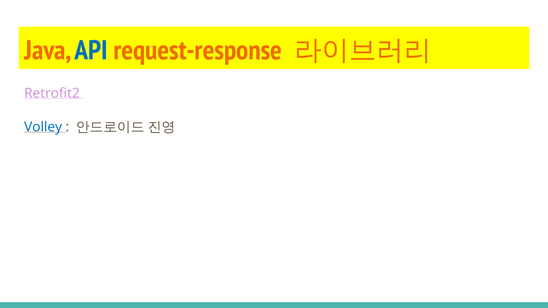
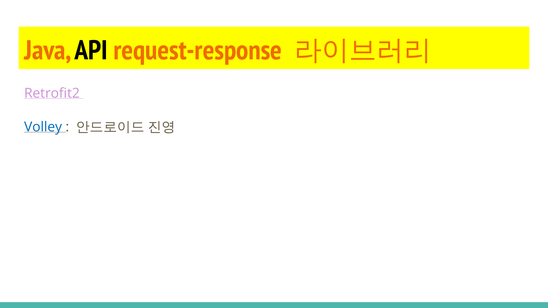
API colour: blue -> black
